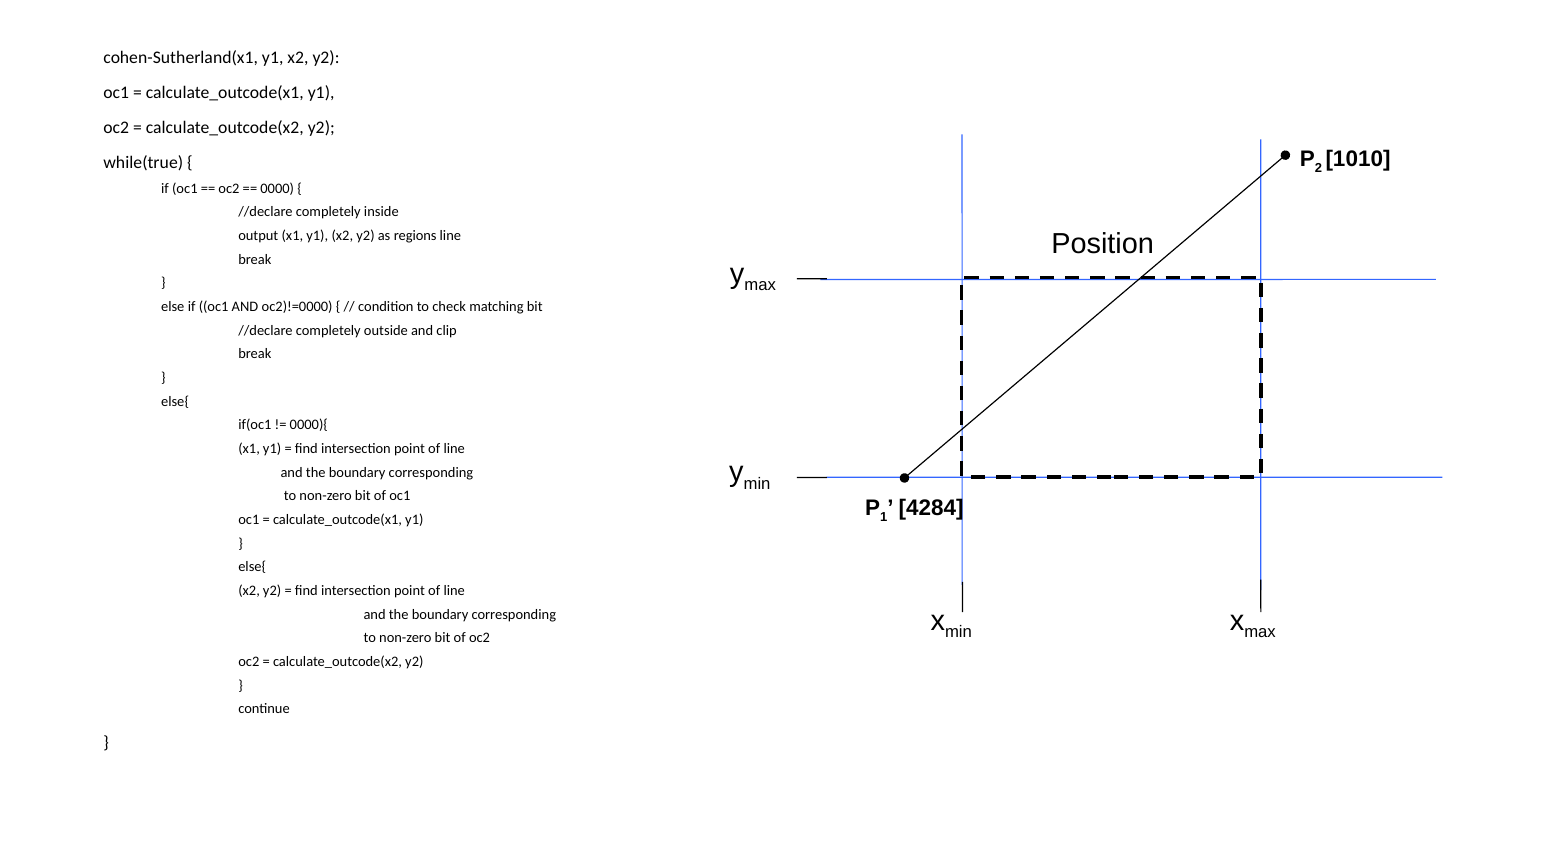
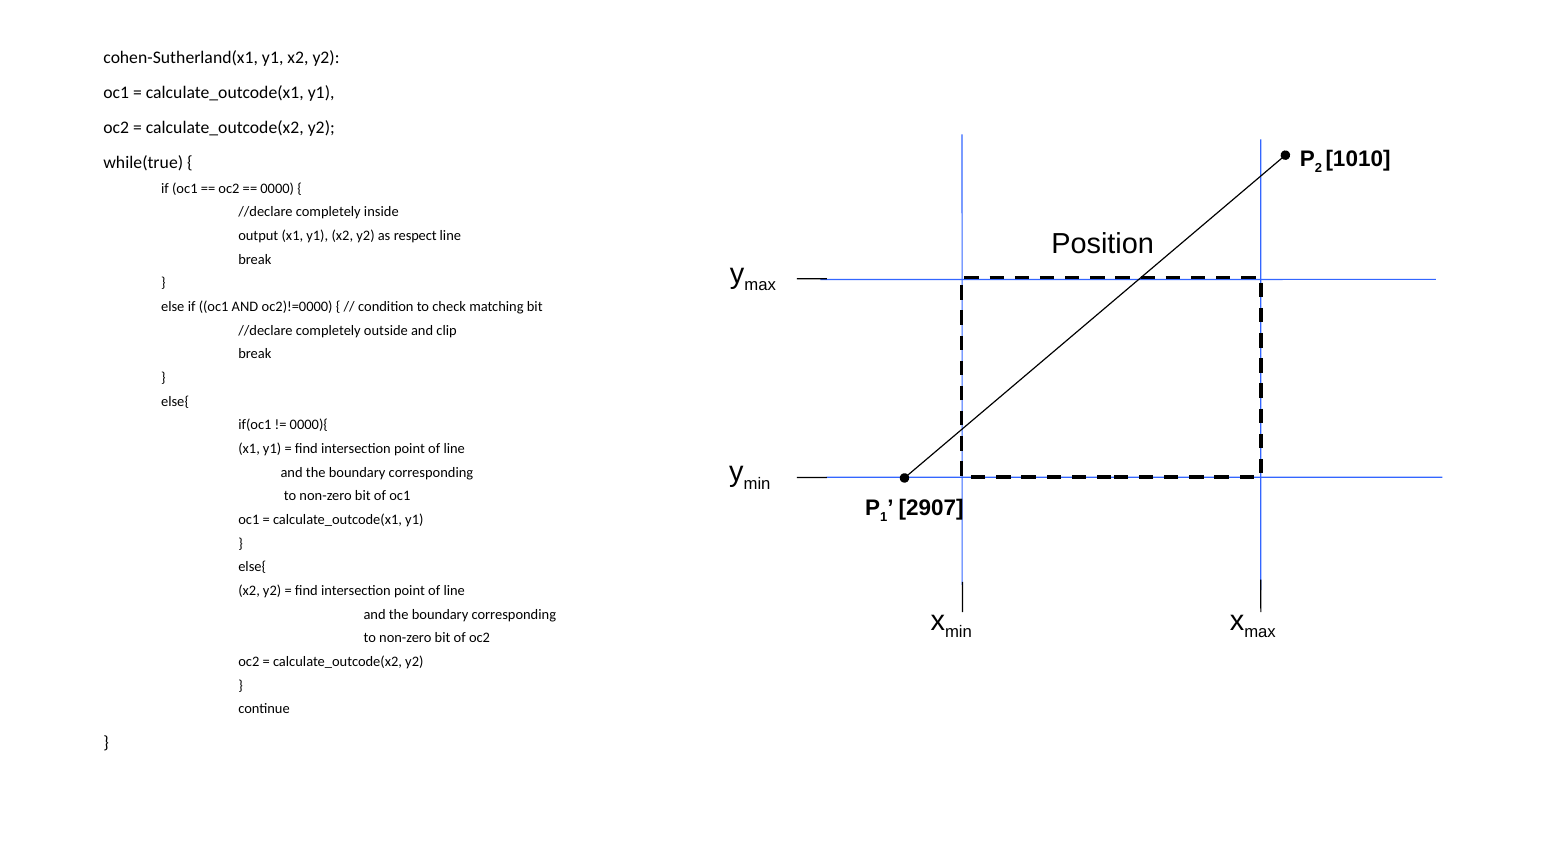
regions: regions -> respect
4284: 4284 -> 2907
